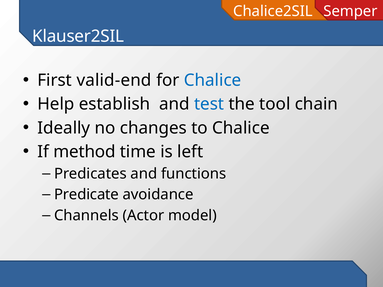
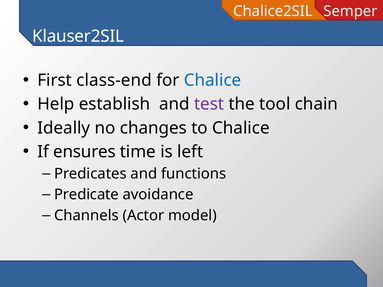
valid-end: valid-end -> class-end
test colour: blue -> purple
method: method -> ensures
